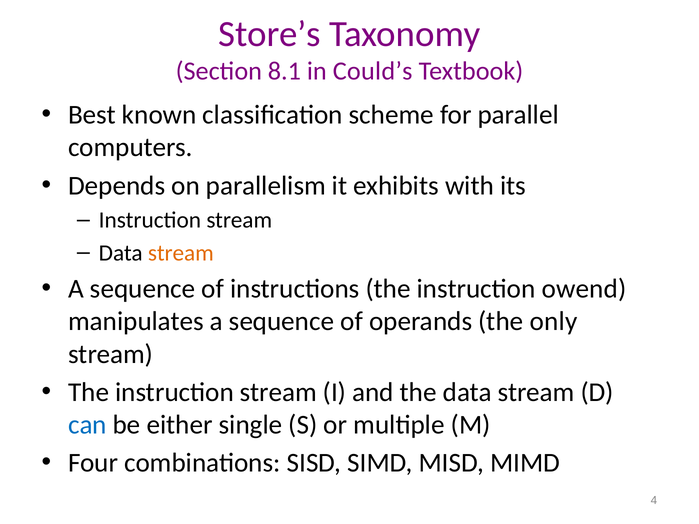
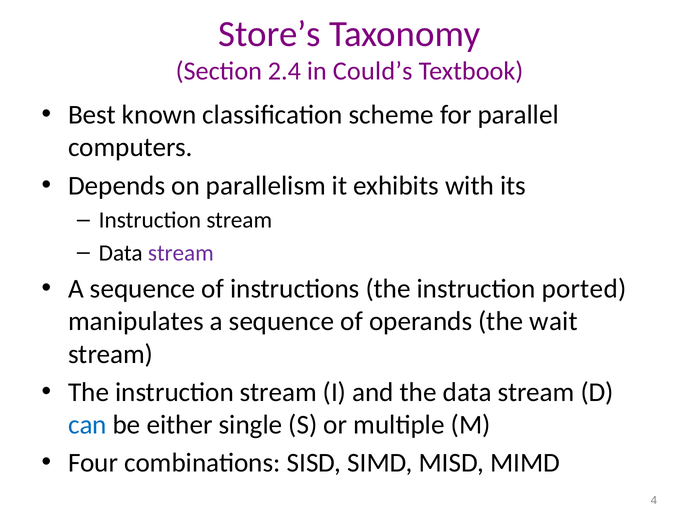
8.1: 8.1 -> 2.4
stream at (181, 253) colour: orange -> purple
owend: owend -> ported
only: only -> wait
